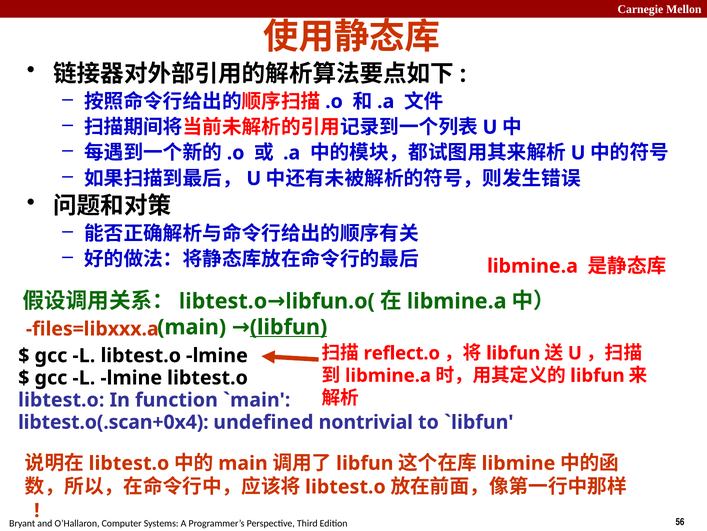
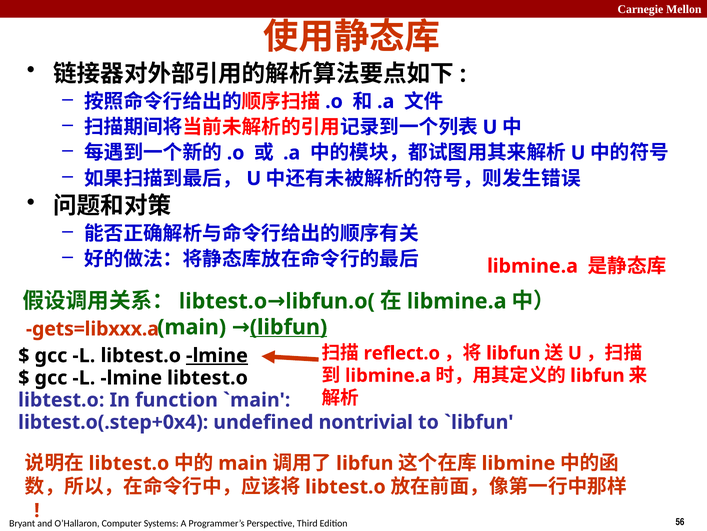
files=libxxx.a: files=libxxx.a -> gets=libxxx.a
lmine at (217, 355) underline: none -> present
libtest.o(.scan+0x4: libtest.o(.scan+0x4 -> libtest.o(.step+0x4
